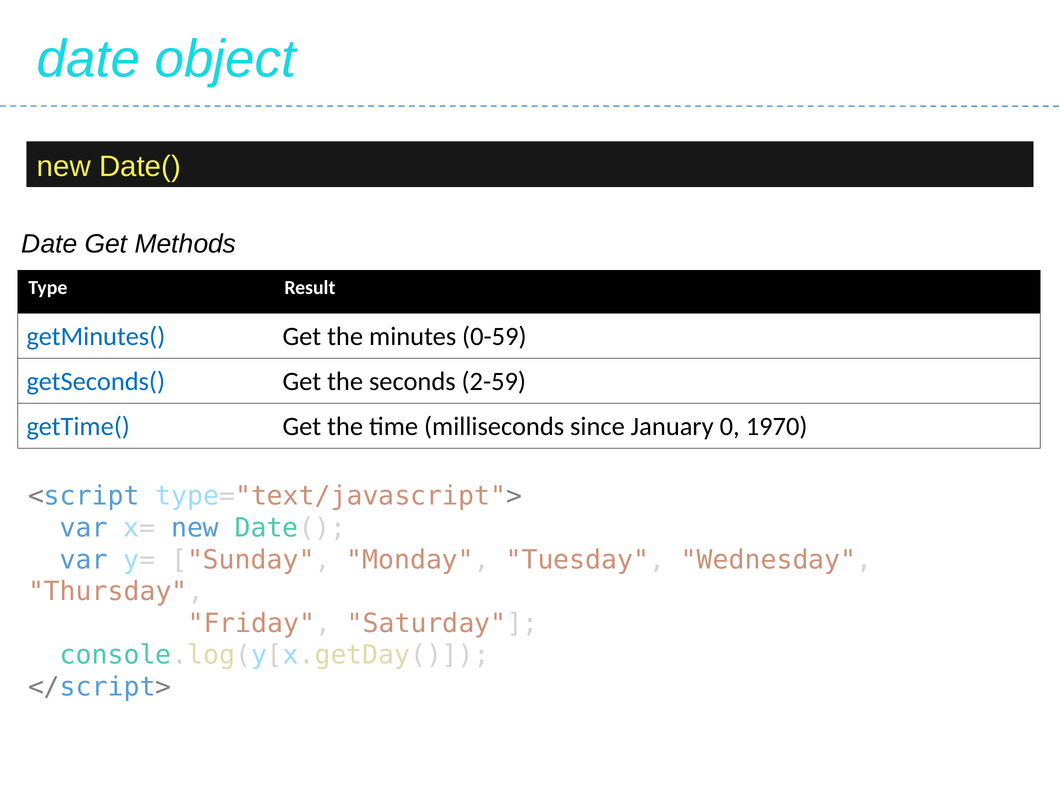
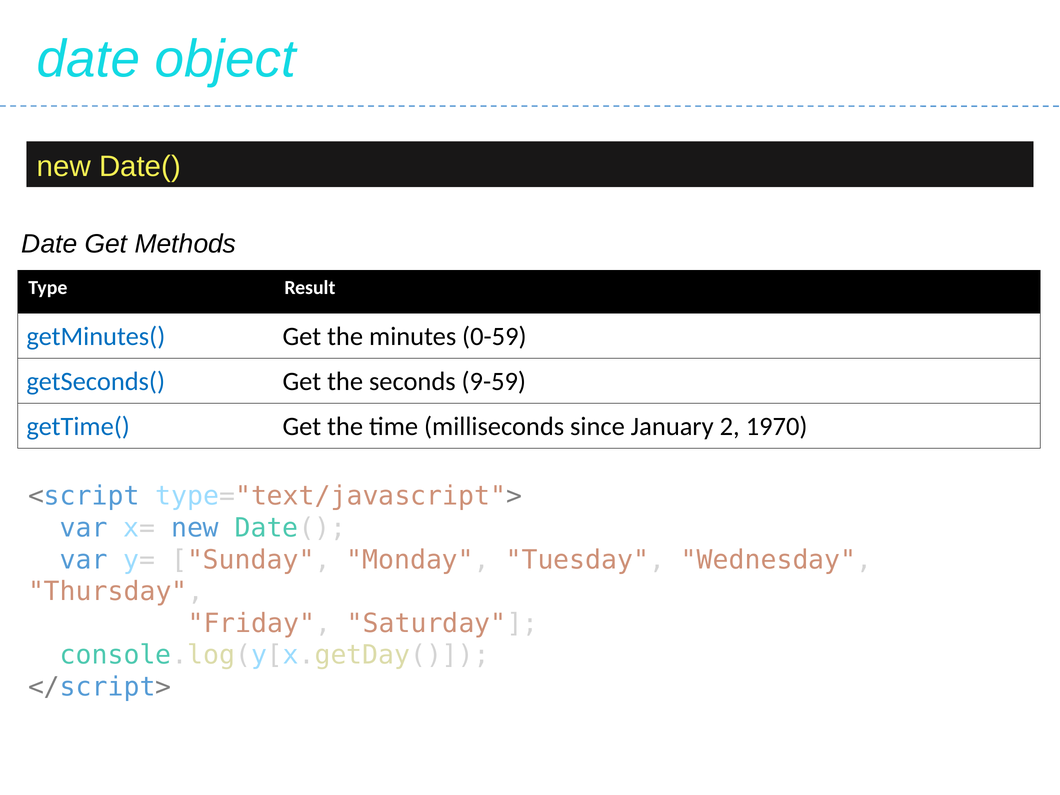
2-59: 2-59 -> 9-59
0: 0 -> 2
